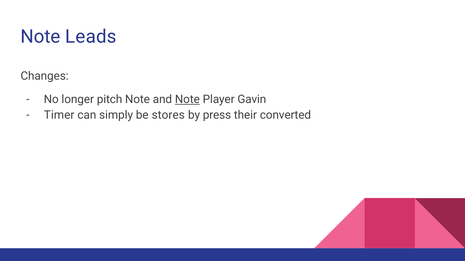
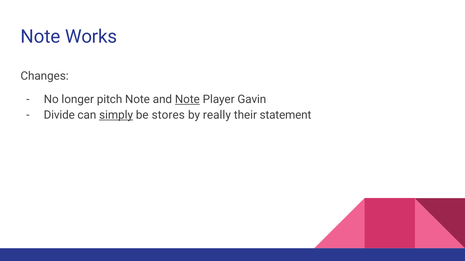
Leads: Leads -> Works
Timer: Timer -> Divide
simply underline: none -> present
press: press -> really
converted: converted -> statement
